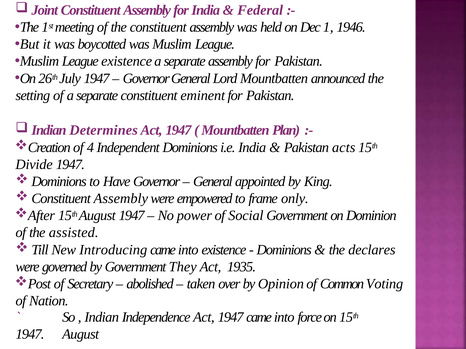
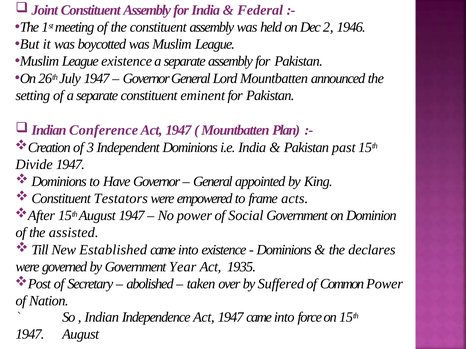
Dec 1: 1 -> 2
Determines: Determines -> Conference
4: 4 -> 3
acts: acts -> past
Assembly at (121, 199): Assembly -> Testators
only: only -> acts
Introducing: Introducing -> Established
They: They -> Year
Opinion: Opinion -> Suffered
Common Voting: Voting -> Power
